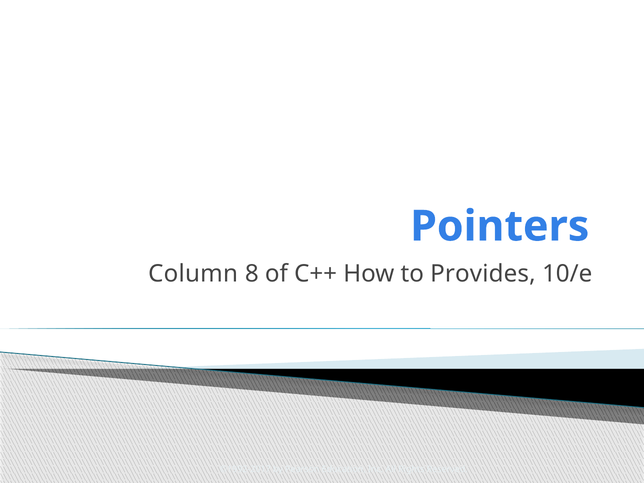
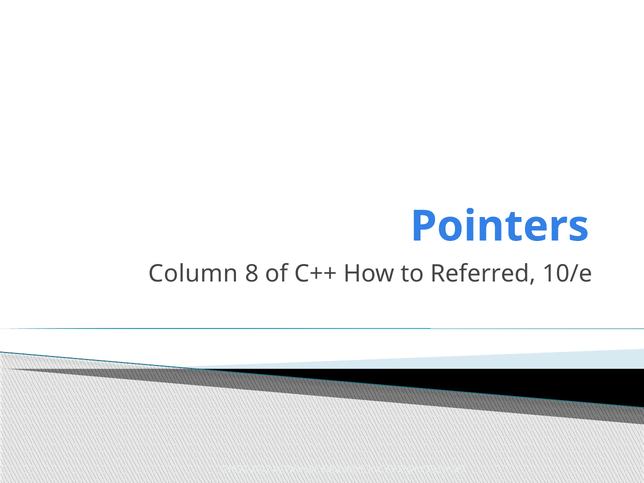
Provides: Provides -> Referred
